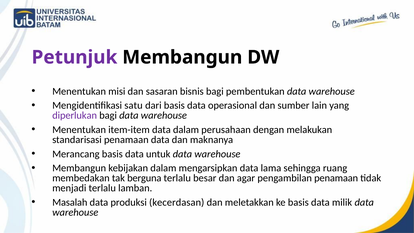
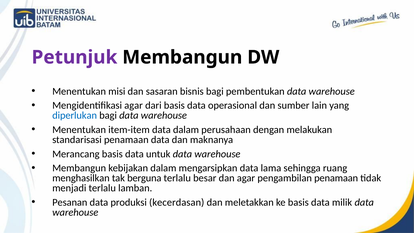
Mengidentifikasi satu: satu -> agar
diperlukan colour: purple -> blue
membedakan: membedakan -> menghasilkan
Masalah: Masalah -> Pesanan
